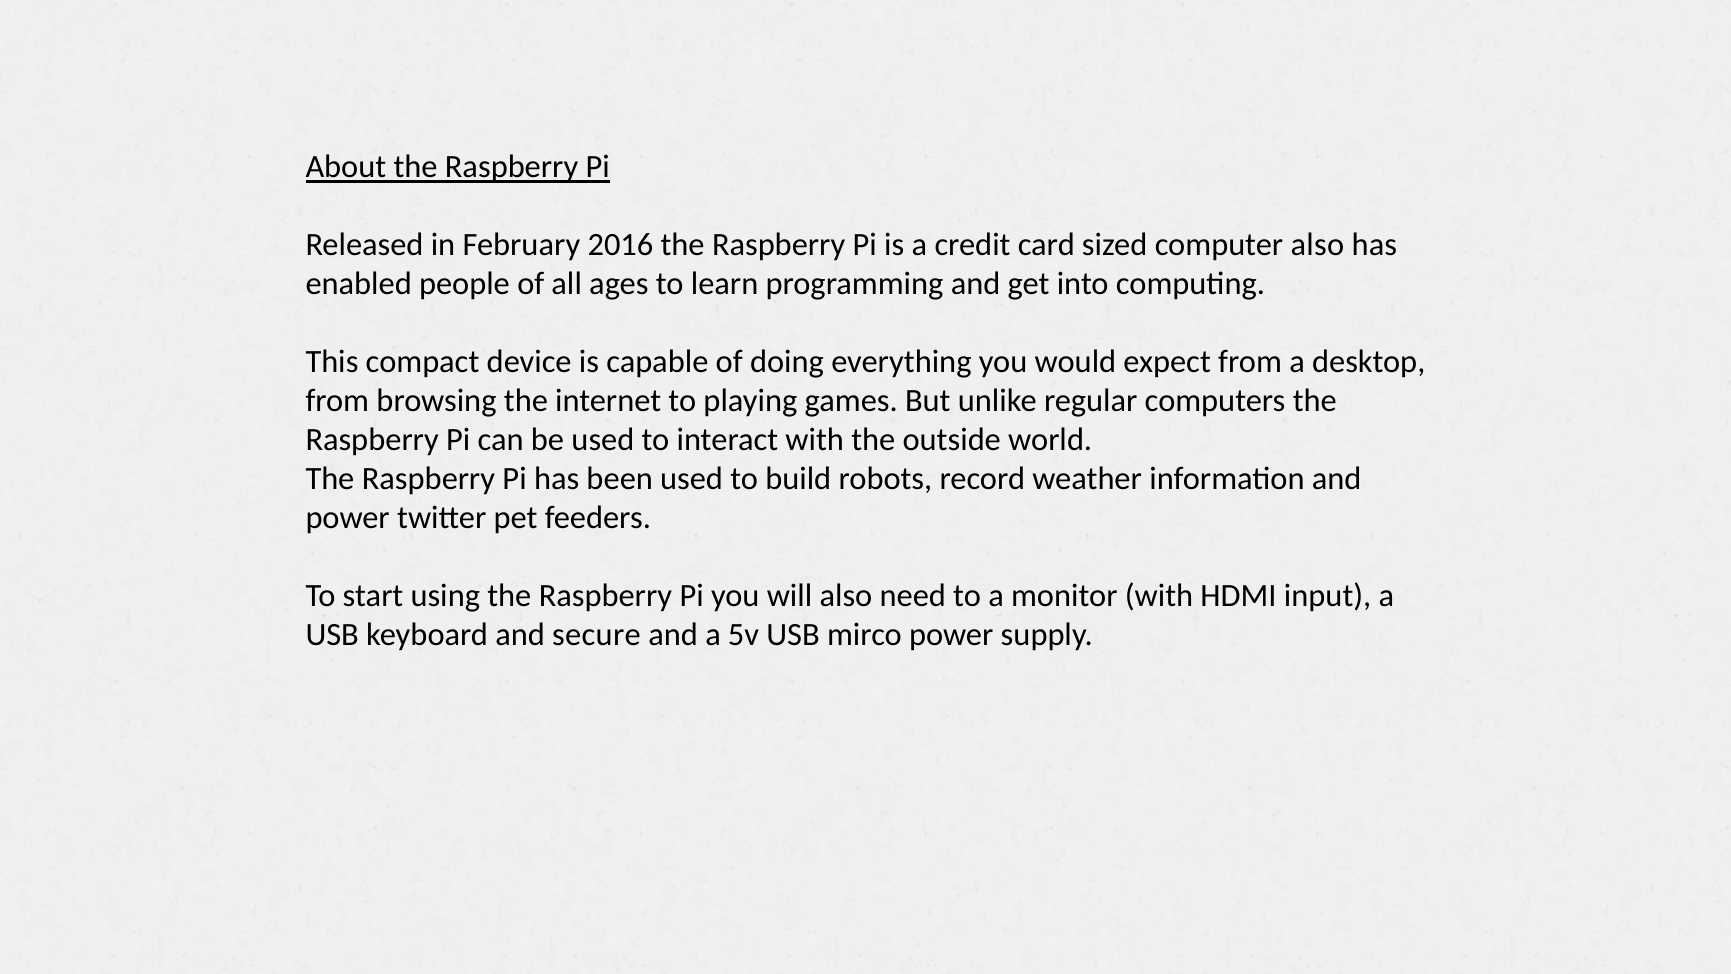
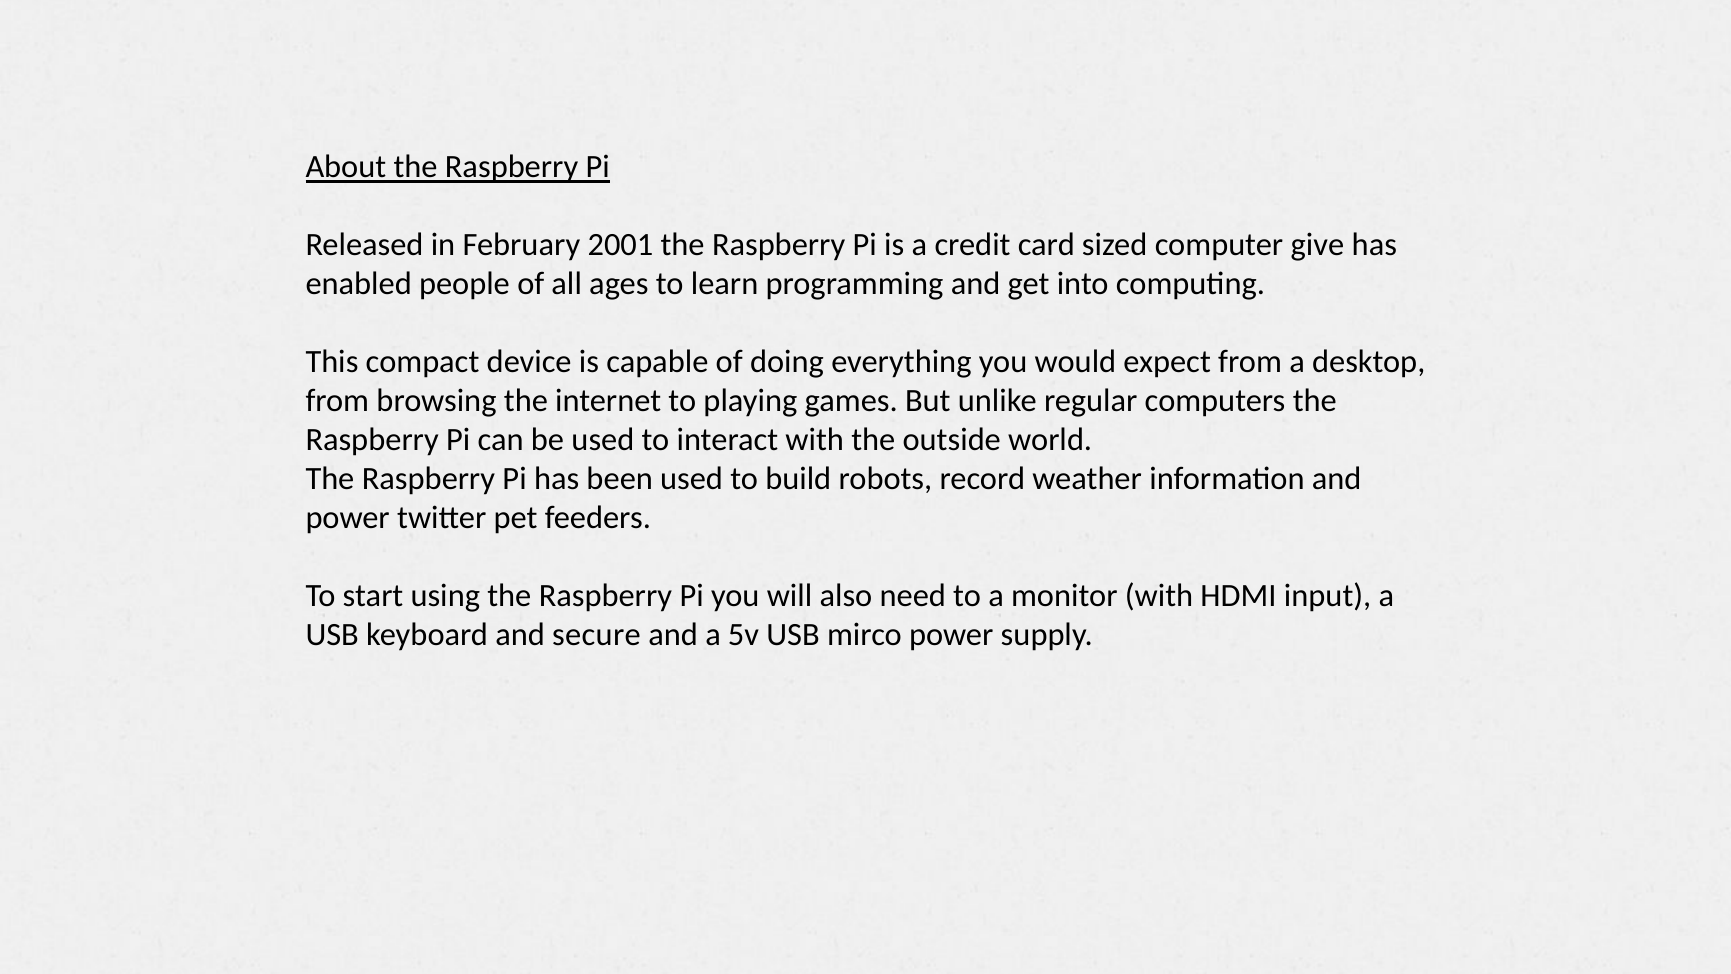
2016: 2016 -> 2001
computer also: also -> give
